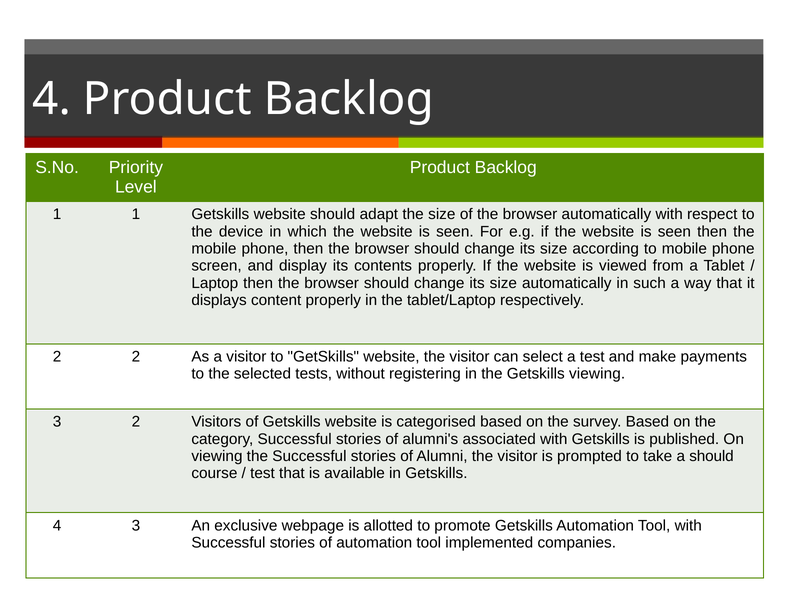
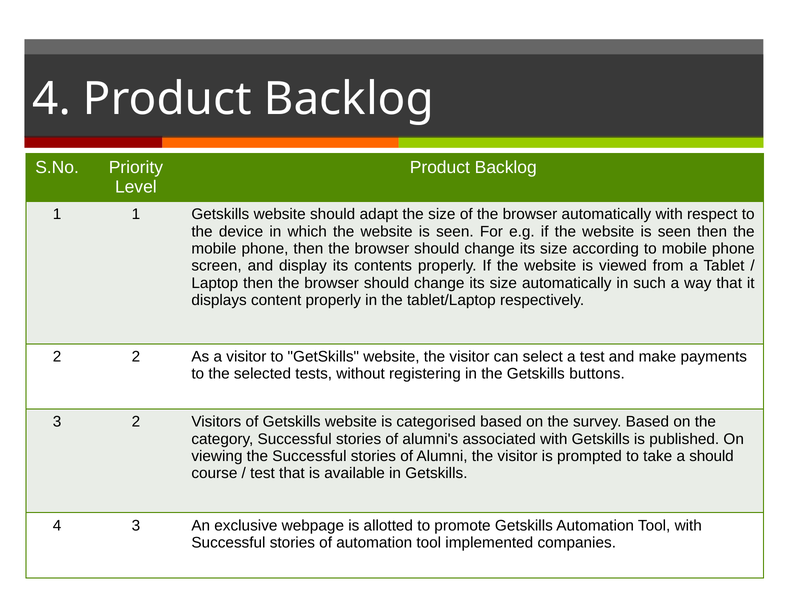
Getskills viewing: viewing -> buttons
